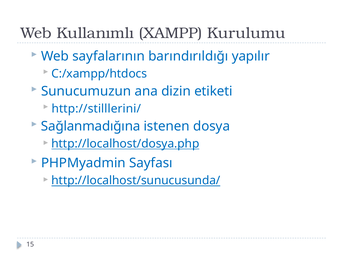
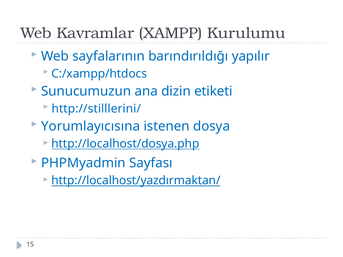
Kullanımlı: Kullanımlı -> Kavramlar
Sağlanmadığına: Sağlanmadığına -> Yorumlayıcısına
http://localhost/sunucusunda/: http://localhost/sunucusunda/ -> http://localhost/yazdırmaktan/
